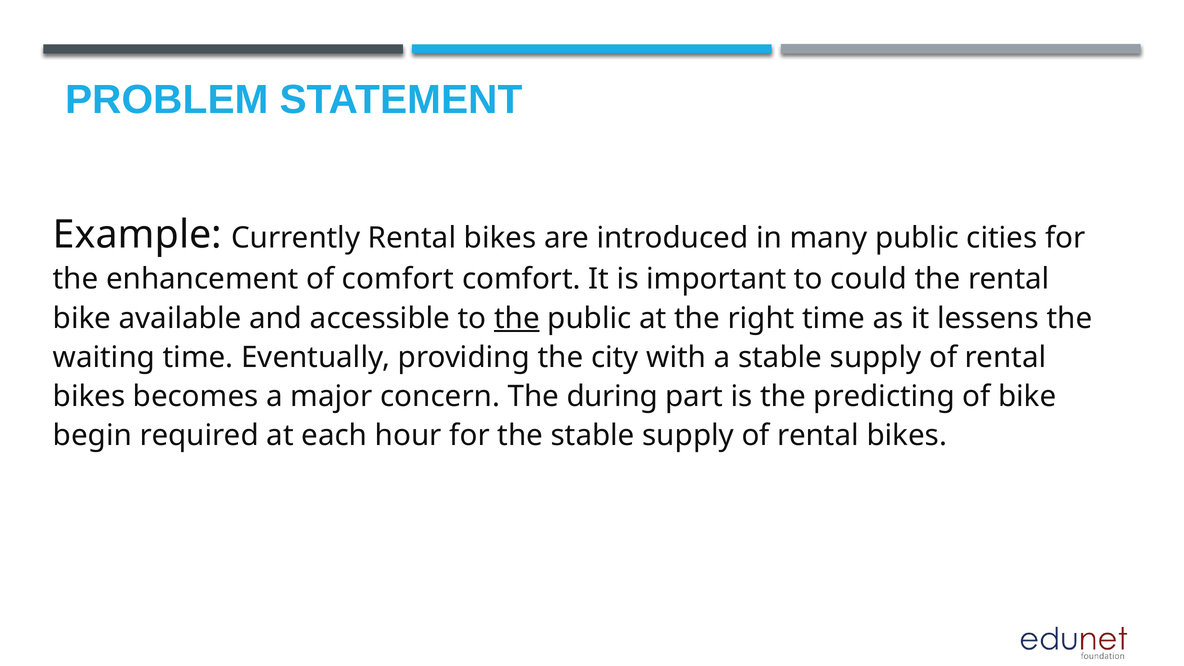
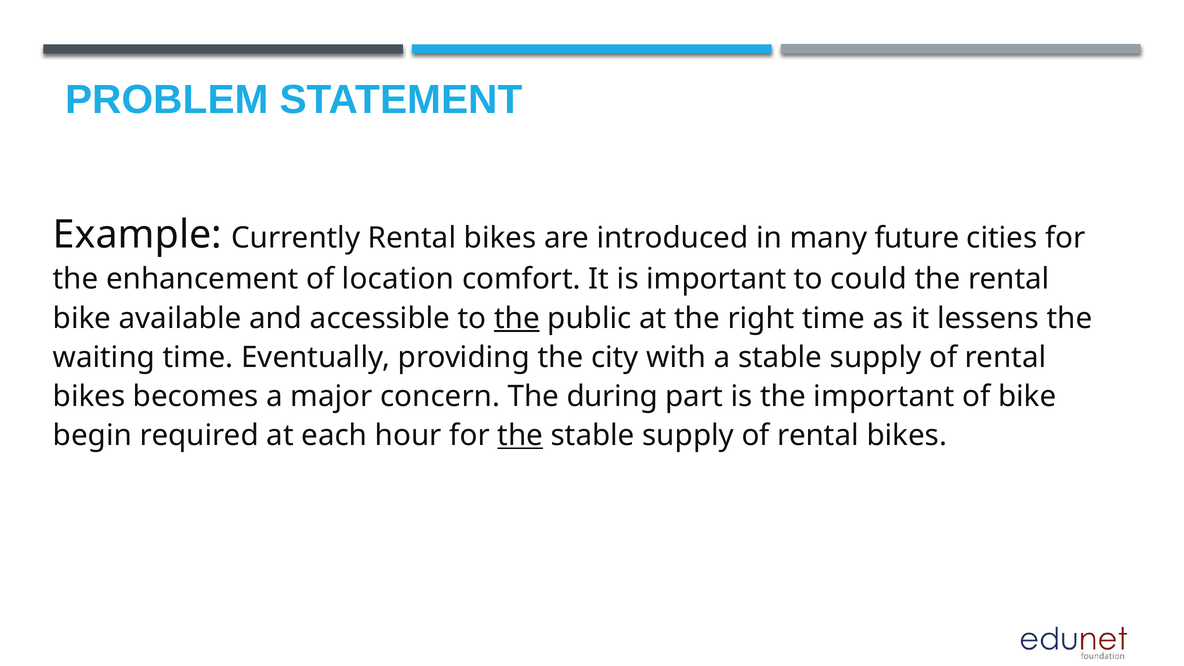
many public: public -> future
of comfort: comfort -> location
the predicting: predicting -> important
the at (520, 435) underline: none -> present
